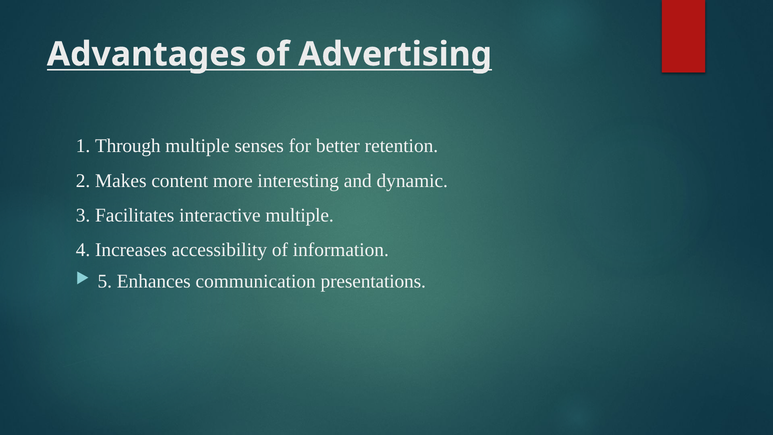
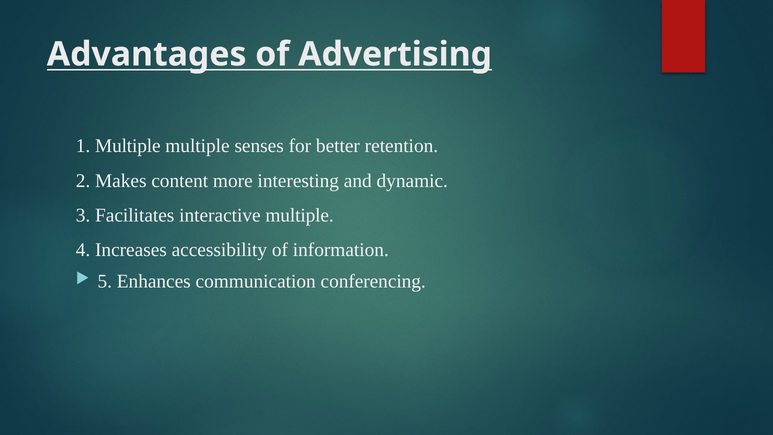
1 Through: Through -> Multiple
presentations: presentations -> conferencing
